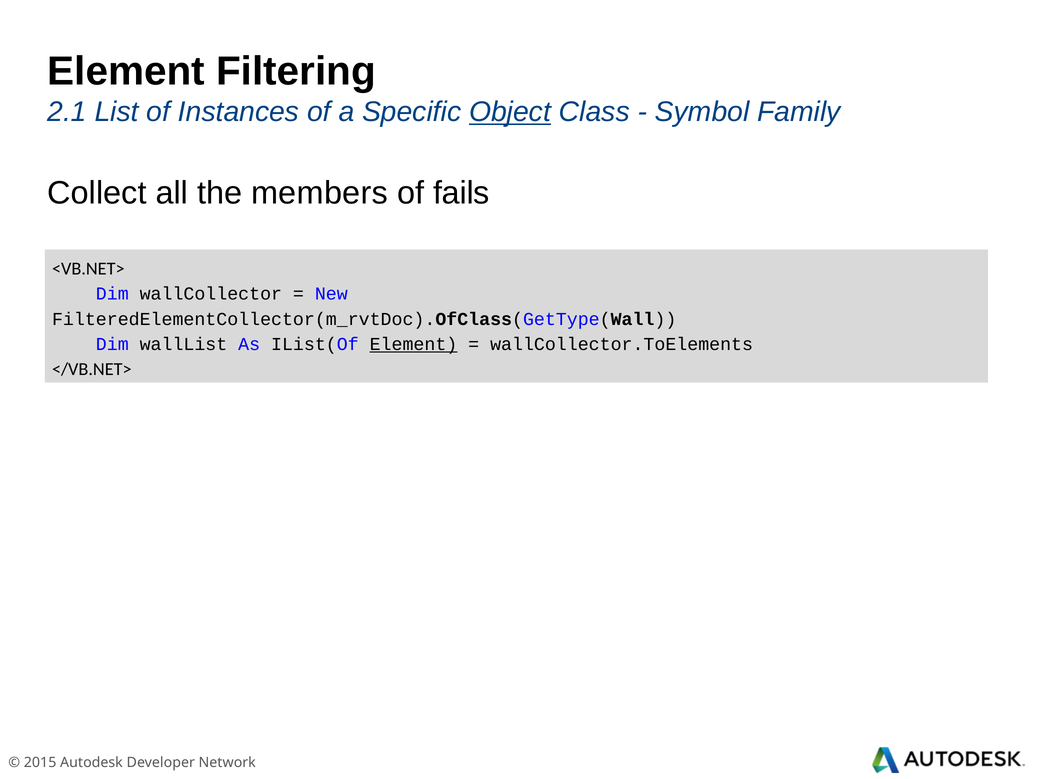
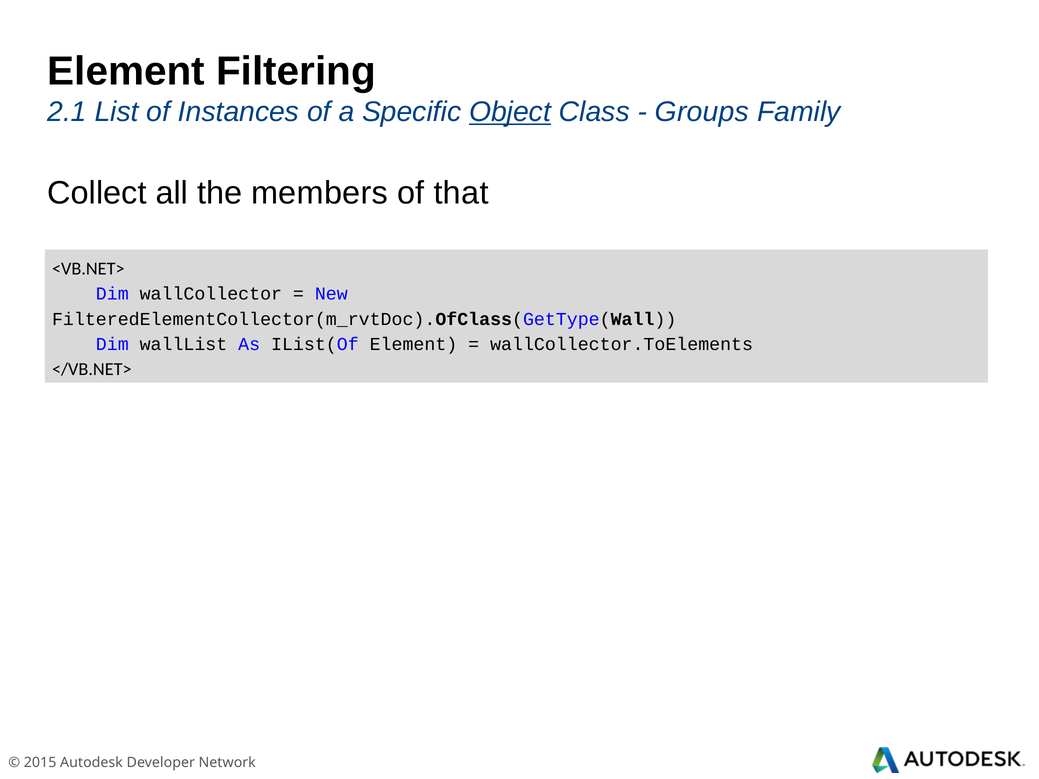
Symbol: Symbol -> Groups
fails: fails -> that
Element at (413, 344) underline: present -> none
